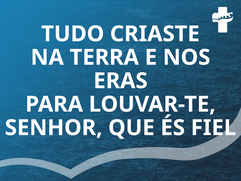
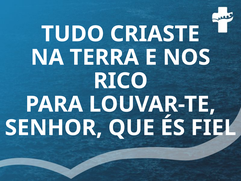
ERAS: ERAS -> RICO
